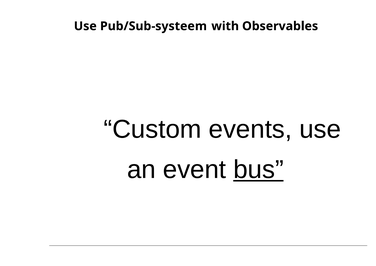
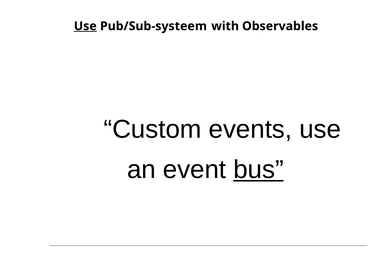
Use at (85, 26) underline: none -> present
